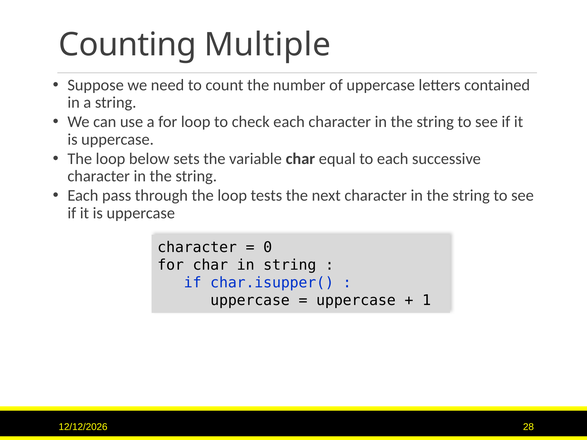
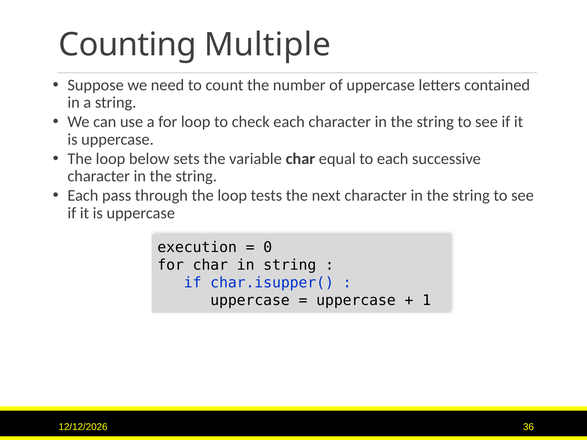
character at (197, 248): character -> execution
28: 28 -> 36
